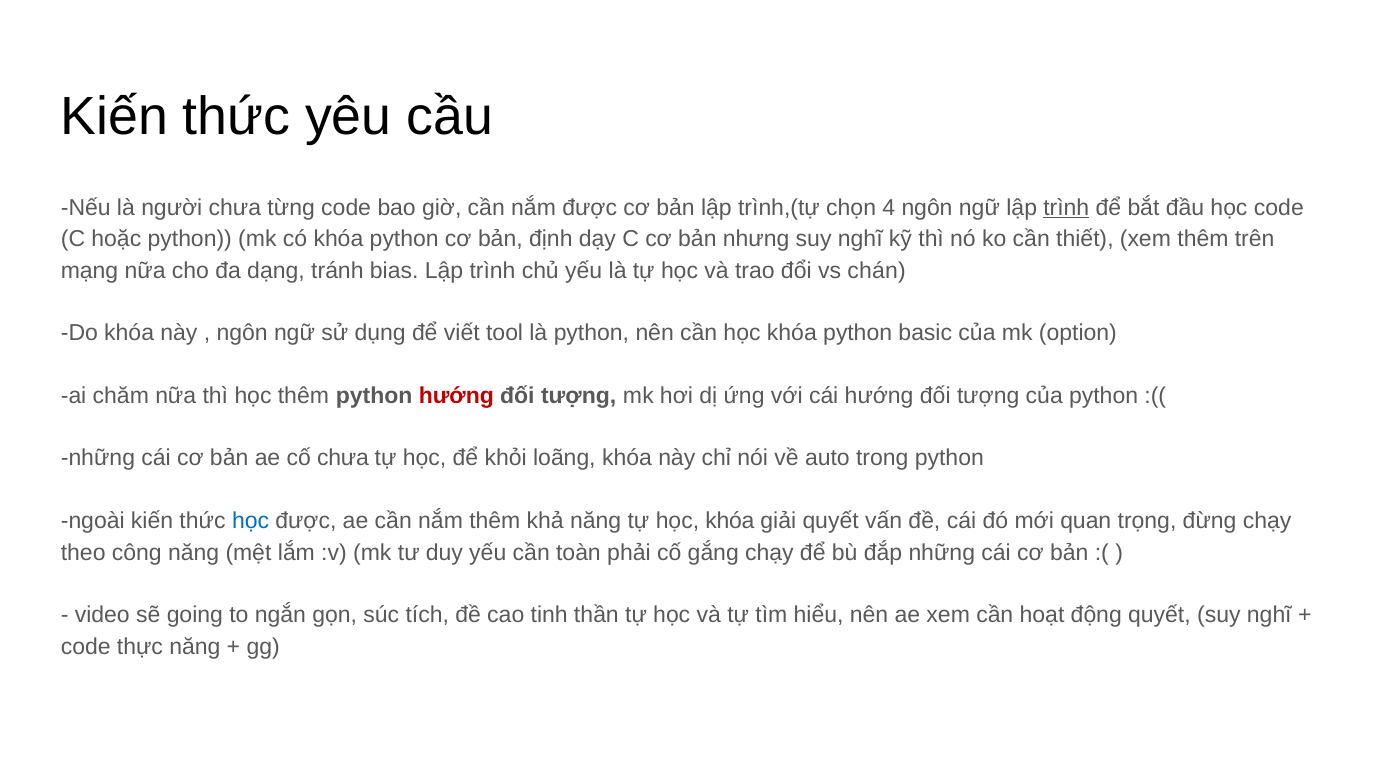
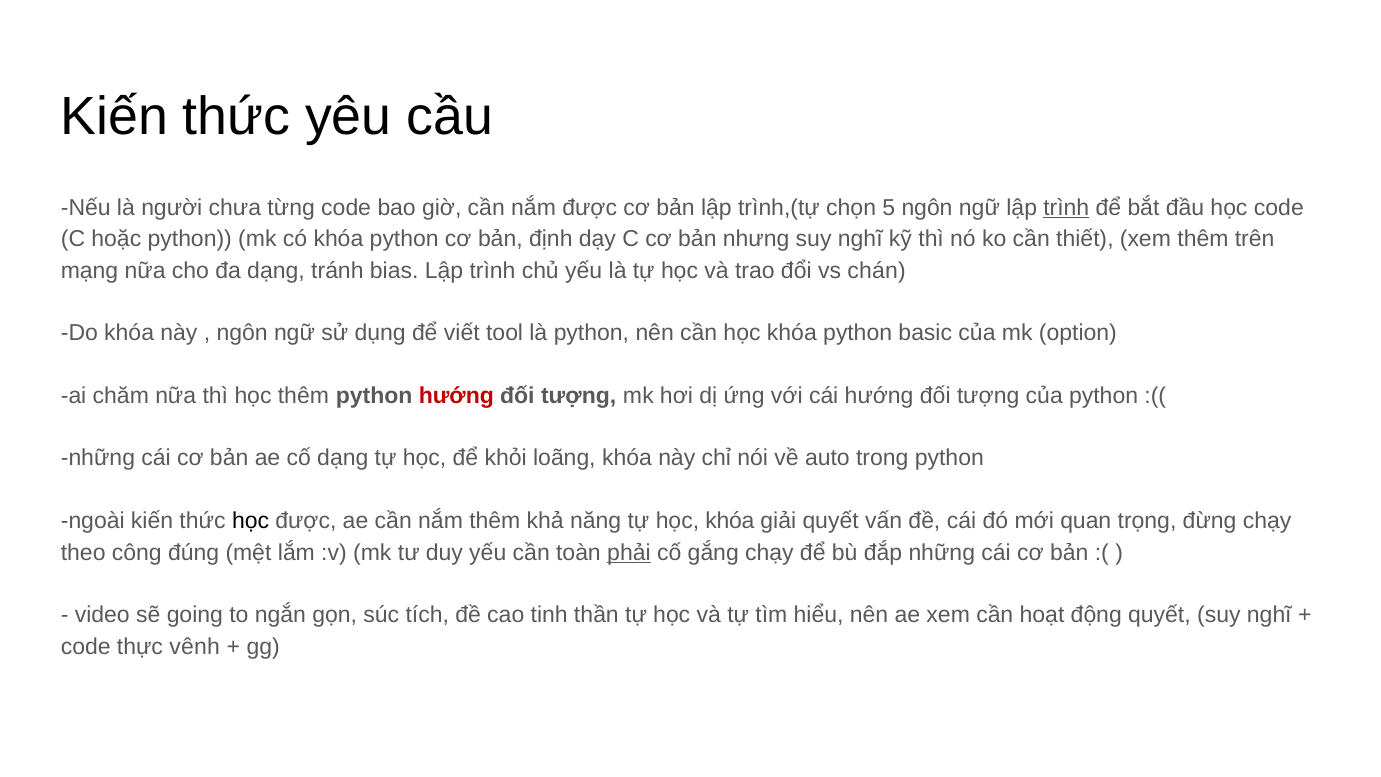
4: 4 -> 5
cố chưa: chưa -> dạng
học at (251, 521) colour: blue -> black
công năng: năng -> đúng
phải underline: none -> present
thực năng: năng -> vênh
